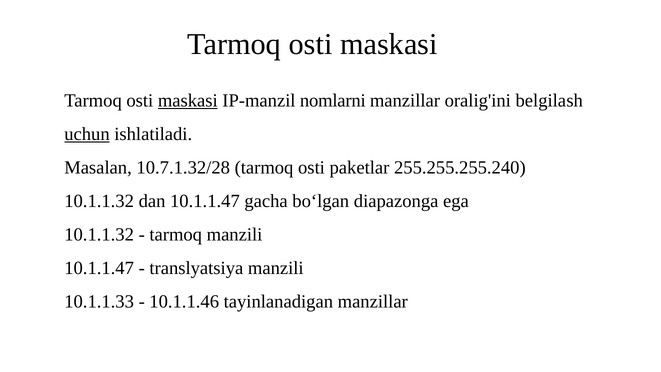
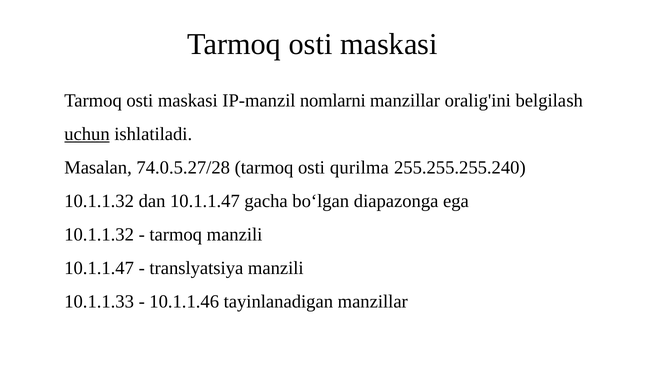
maskasi at (188, 100) underline: present -> none
10.7.1.32/28: 10.7.1.32/28 -> 74.0.5.27/28
paketlar: paketlar -> qurilma
